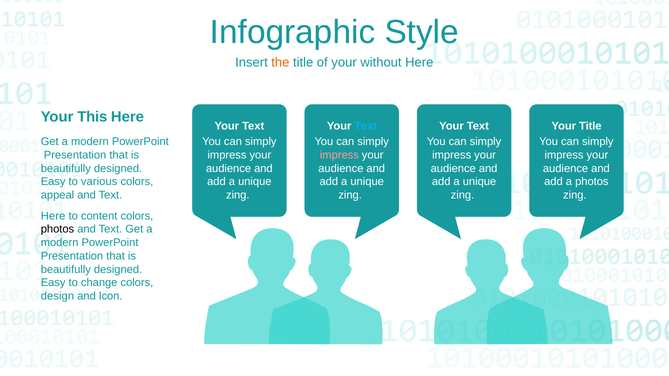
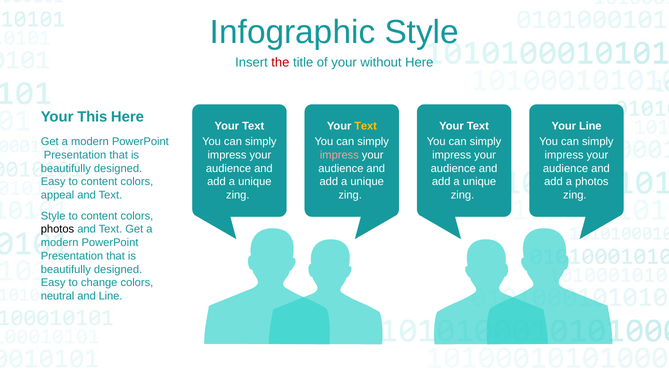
the colour: orange -> red
Text at (366, 126) colour: light blue -> yellow
Your Title: Title -> Line
Easy to various: various -> content
Here at (53, 216): Here -> Style
design: design -> neutral
and Icon: Icon -> Line
